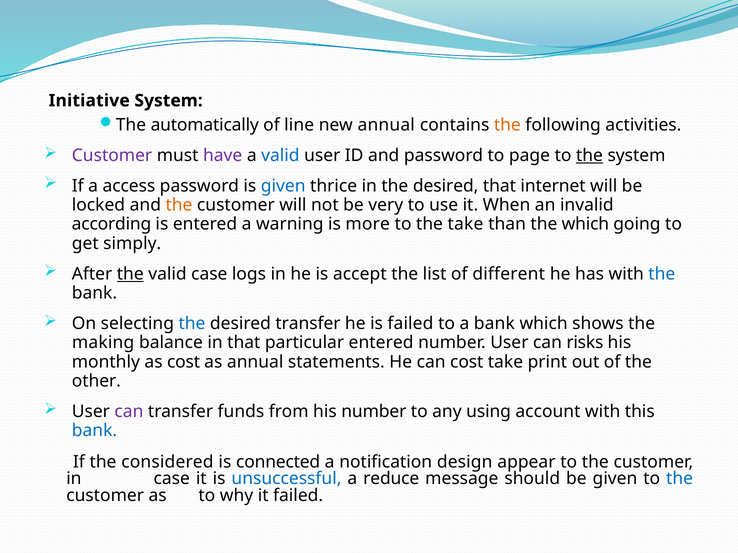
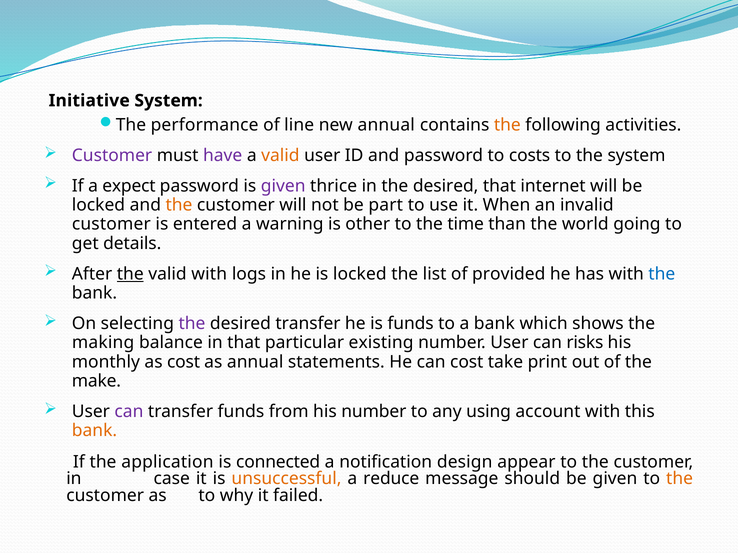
automatically: automatically -> performance
valid at (280, 156) colour: blue -> orange
page: page -> costs
the at (589, 156) underline: present -> none
access: access -> expect
given at (283, 186) colour: blue -> purple
very: very -> part
according at (111, 224): according -> customer
more: more -> other
the take: take -> time
the which: which -> world
simply: simply -> details
valid case: case -> with
is accept: accept -> locked
different: different -> provided
the at (192, 324) colour: blue -> purple
is failed: failed -> funds
particular entered: entered -> existing
other: other -> make
bank at (94, 431) colour: blue -> orange
considered: considered -> application
unsuccessful colour: blue -> orange
the at (680, 479) colour: blue -> orange
